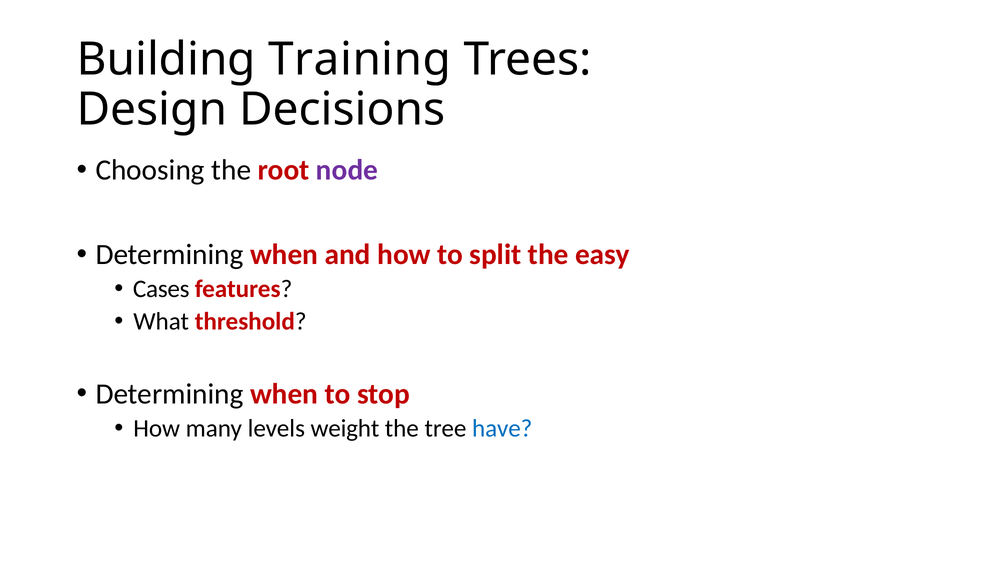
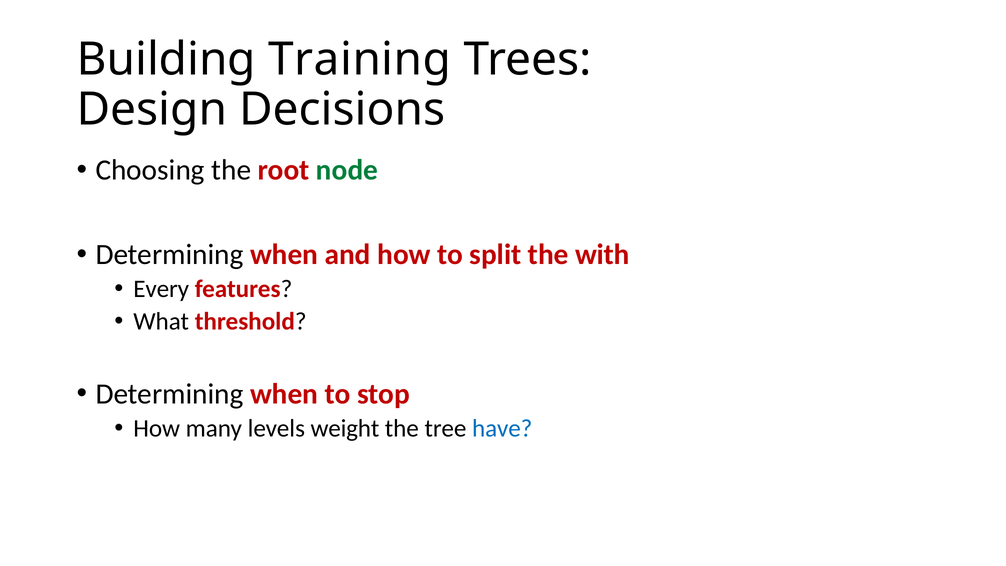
node colour: purple -> green
easy: easy -> with
Cases: Cases -> Every
